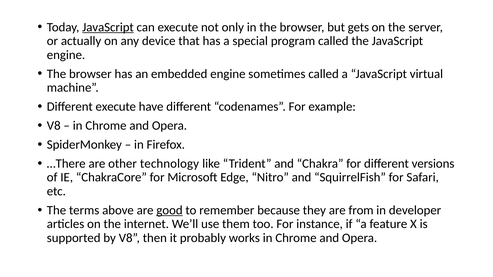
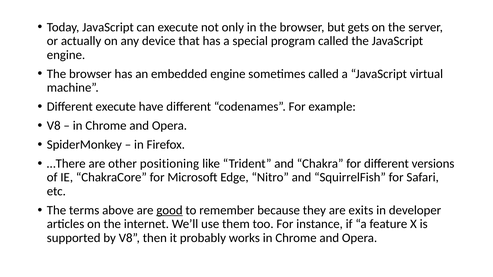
JavaScript at (108, 27) underline: present -> none
technology: technology -> positioning
from: from -> exits
